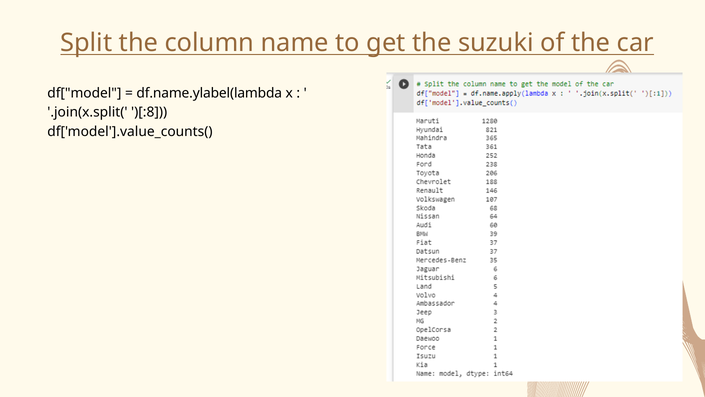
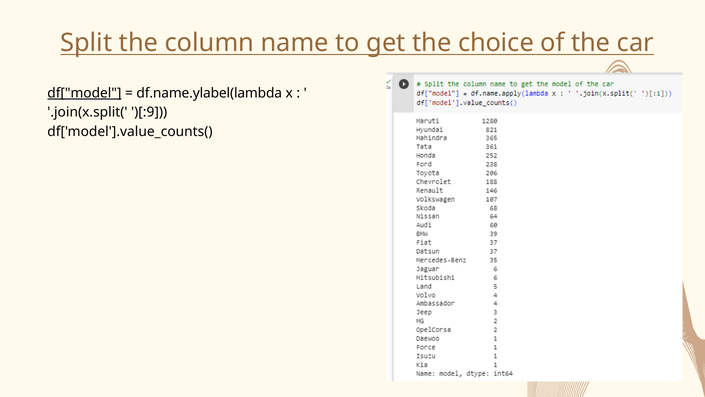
suzuki: suzuki -> choice
df["model underline: none -> present
)[:8: )[:8 -> )[:9
